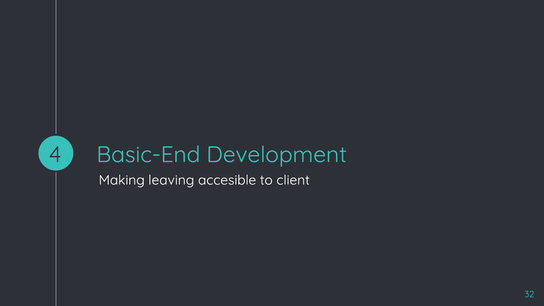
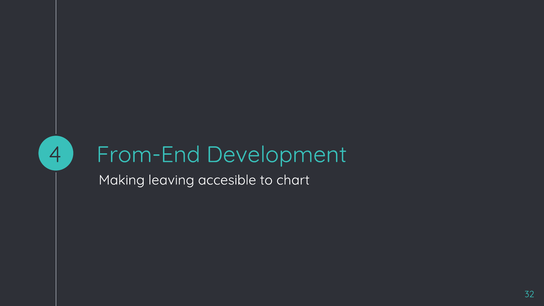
Basic-End: Basic-End -> From-End
client: client -> chart
